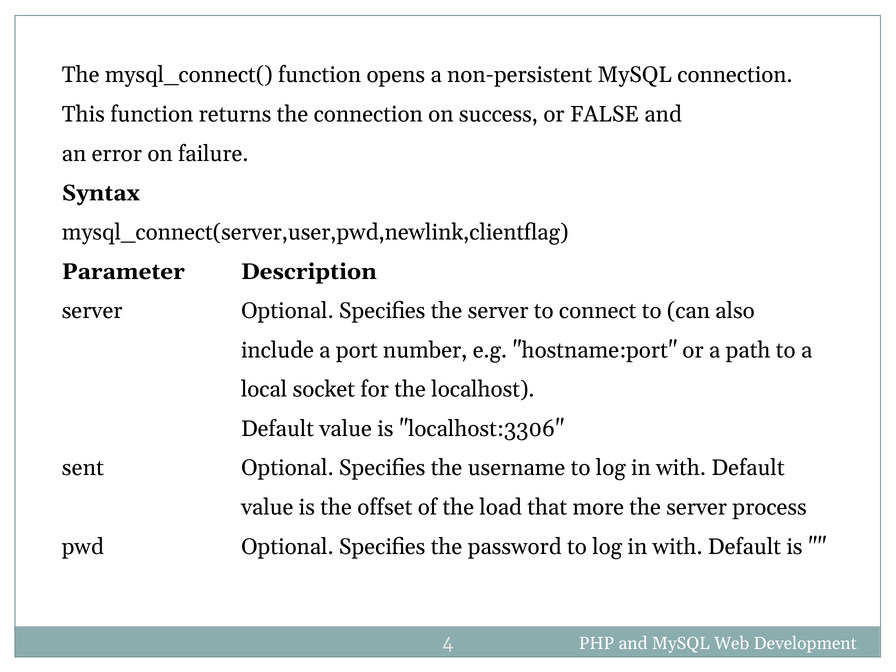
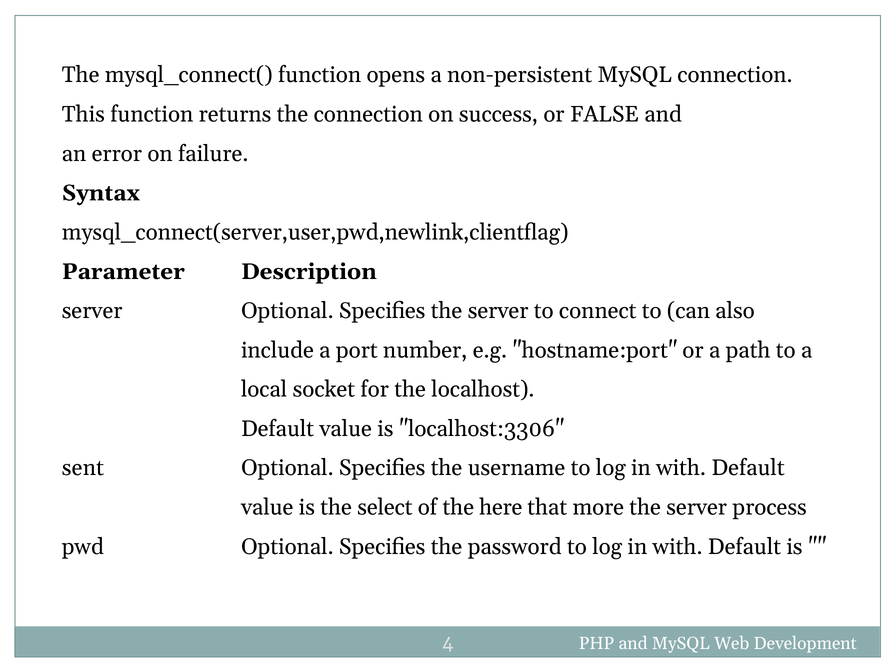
offset: offset -> select
load: load -> here
